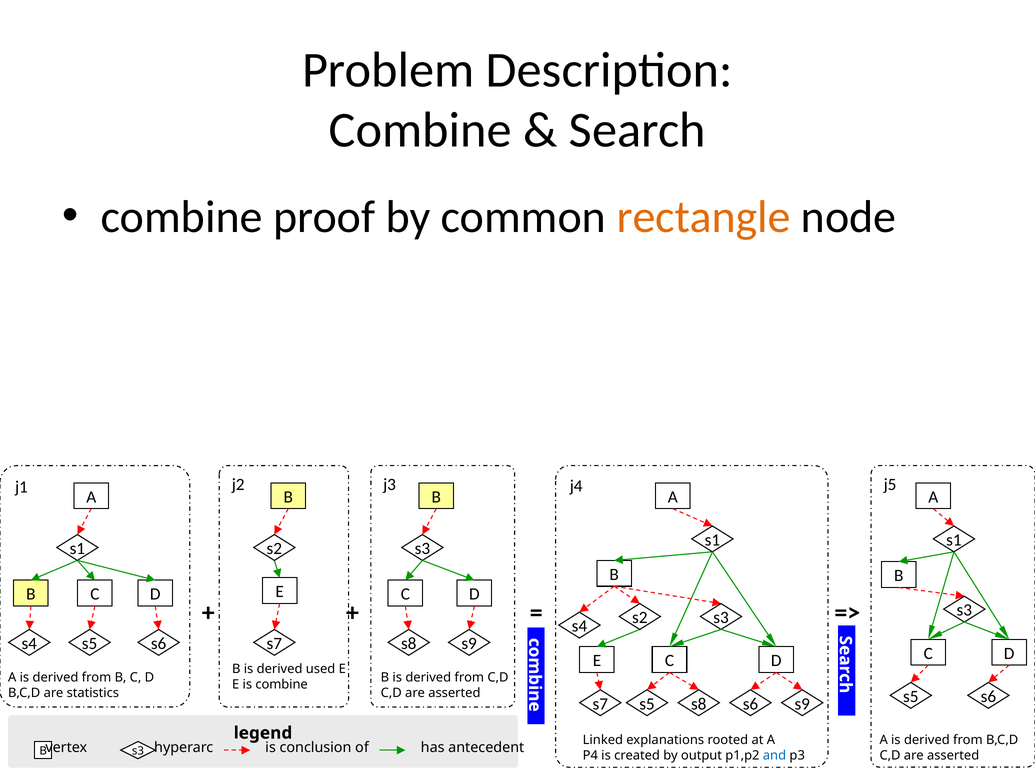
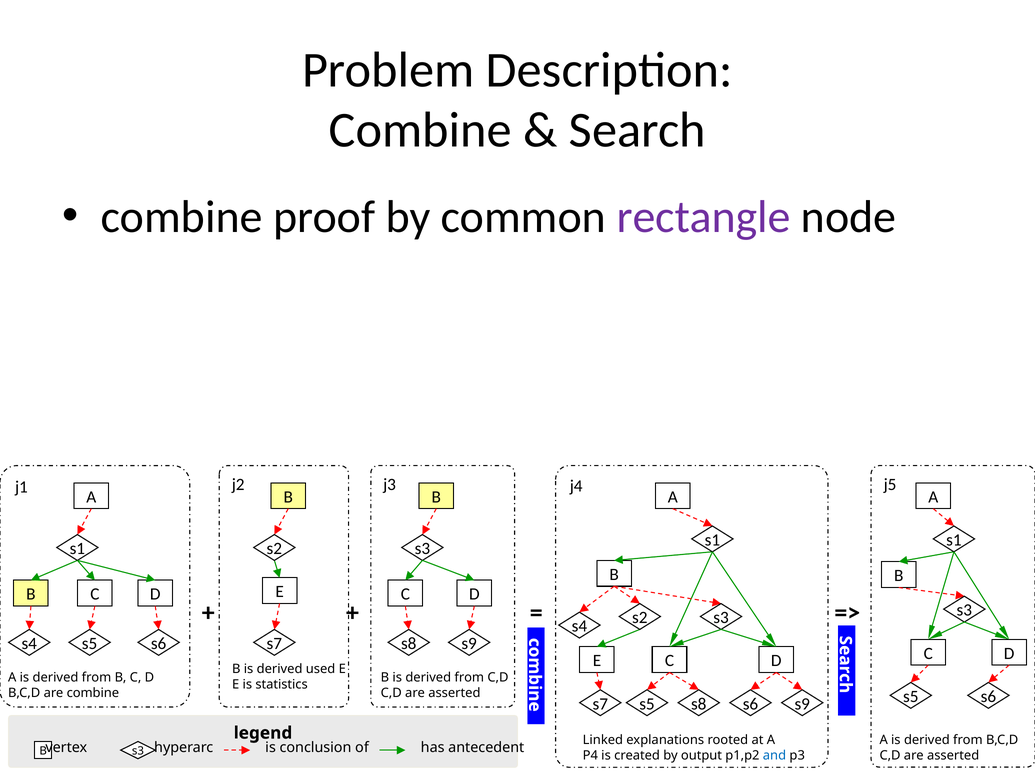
rectangle colour: orange -> purple
is combine: combine -> statistics
are statistics: statistics -> combine
